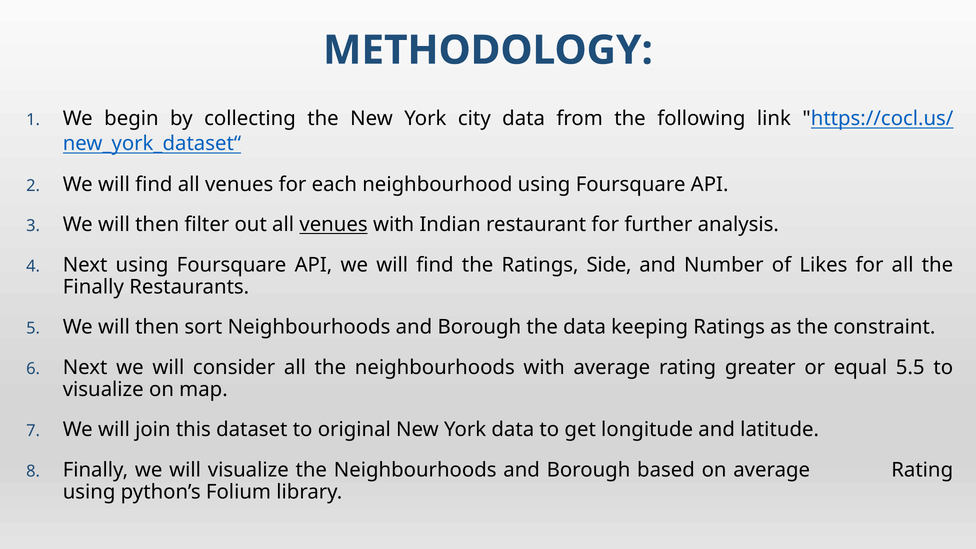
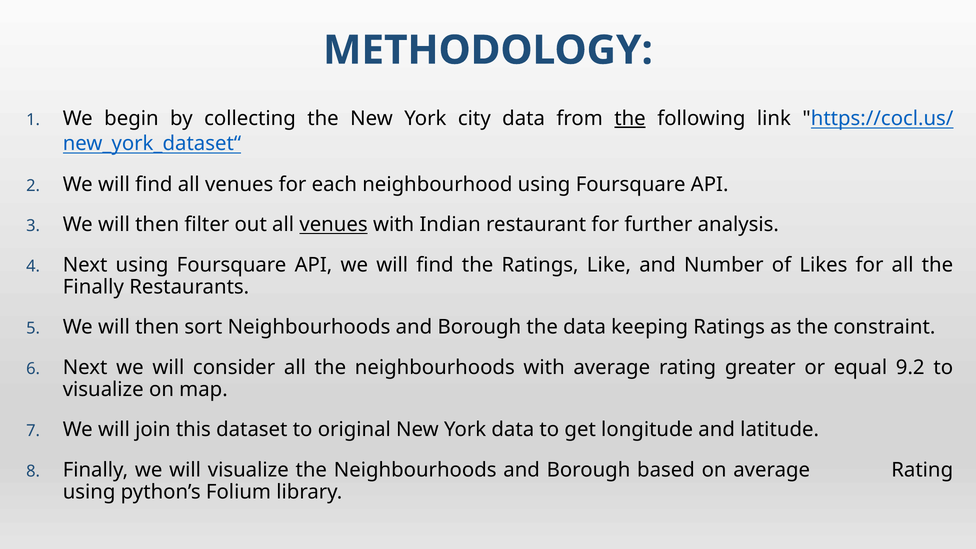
the at (630, 119) underline: none -> present
Side: Side -> Like
5.5: 5.5 -> 9.2
